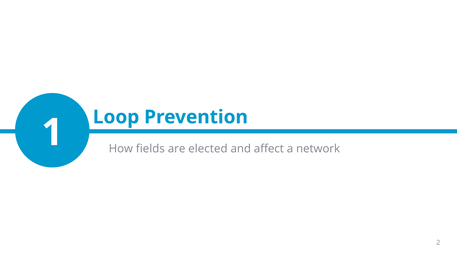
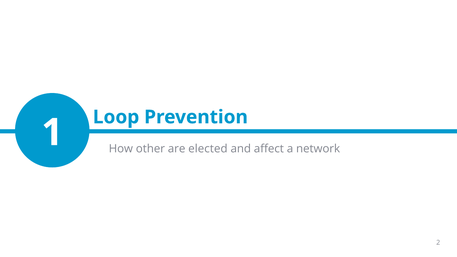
fields: fields -> other
